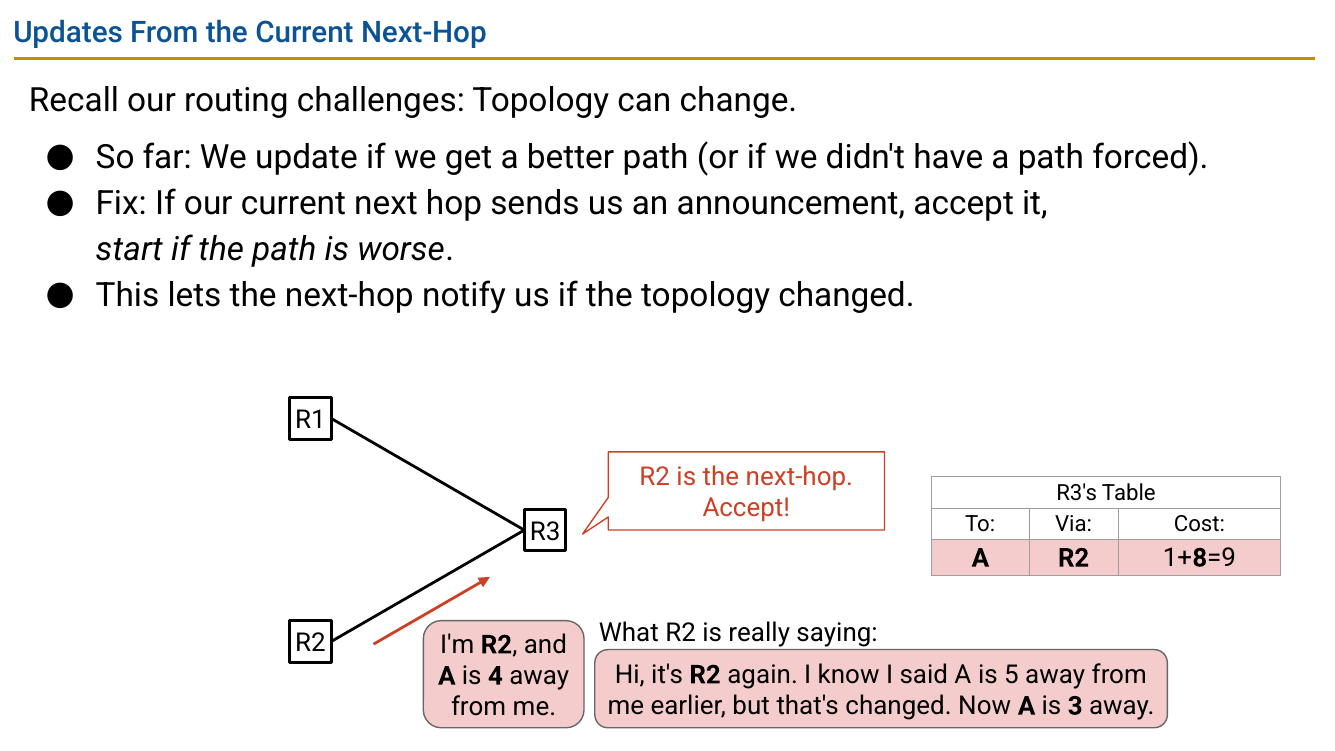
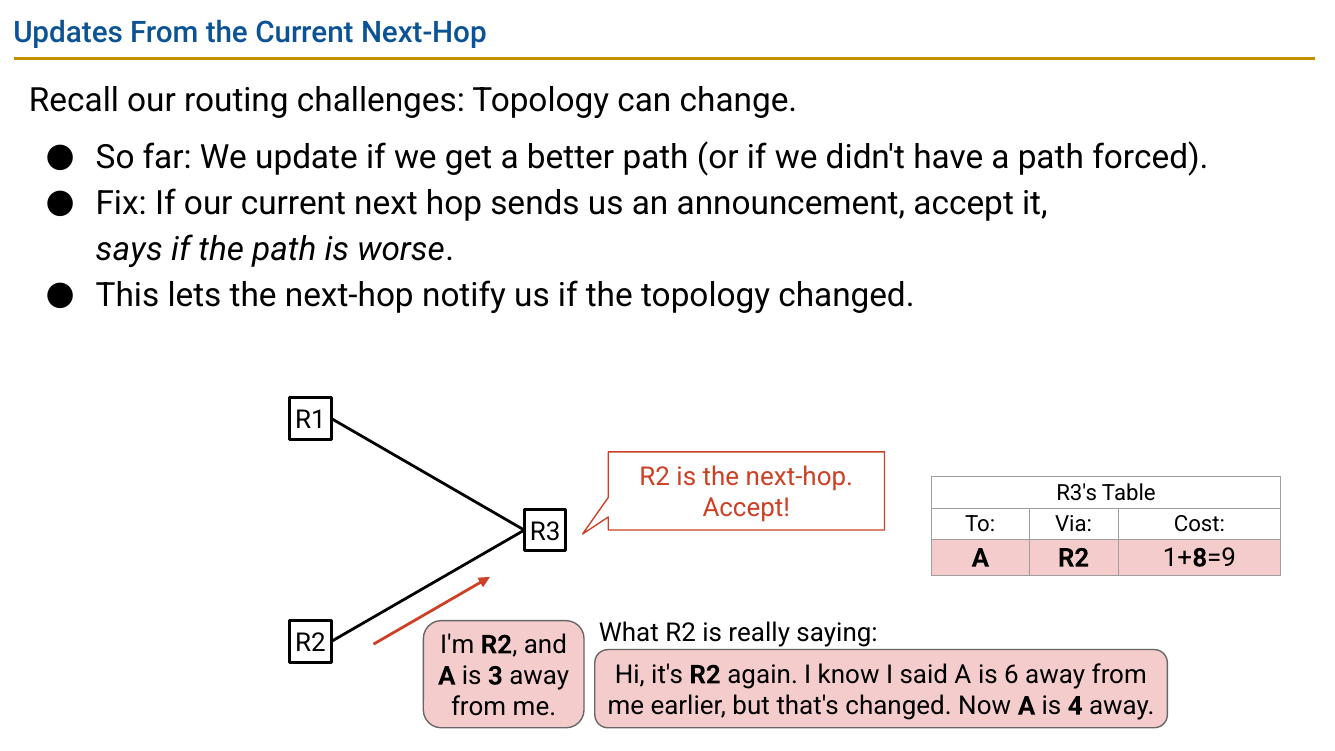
start: start -> says
5: 5 -> 6
is 4: 4 -> 3
is 3: 3 -> 4
